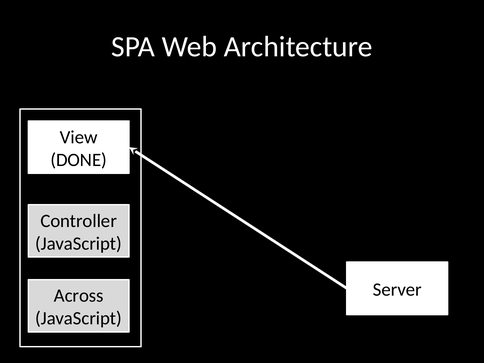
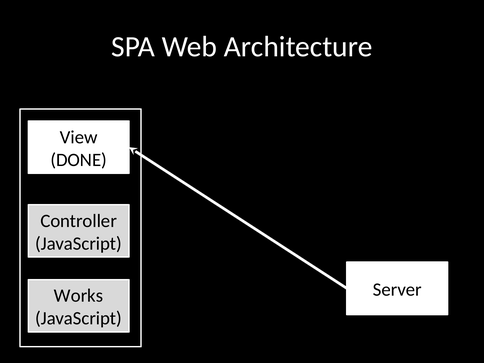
Across: Across -> Works
